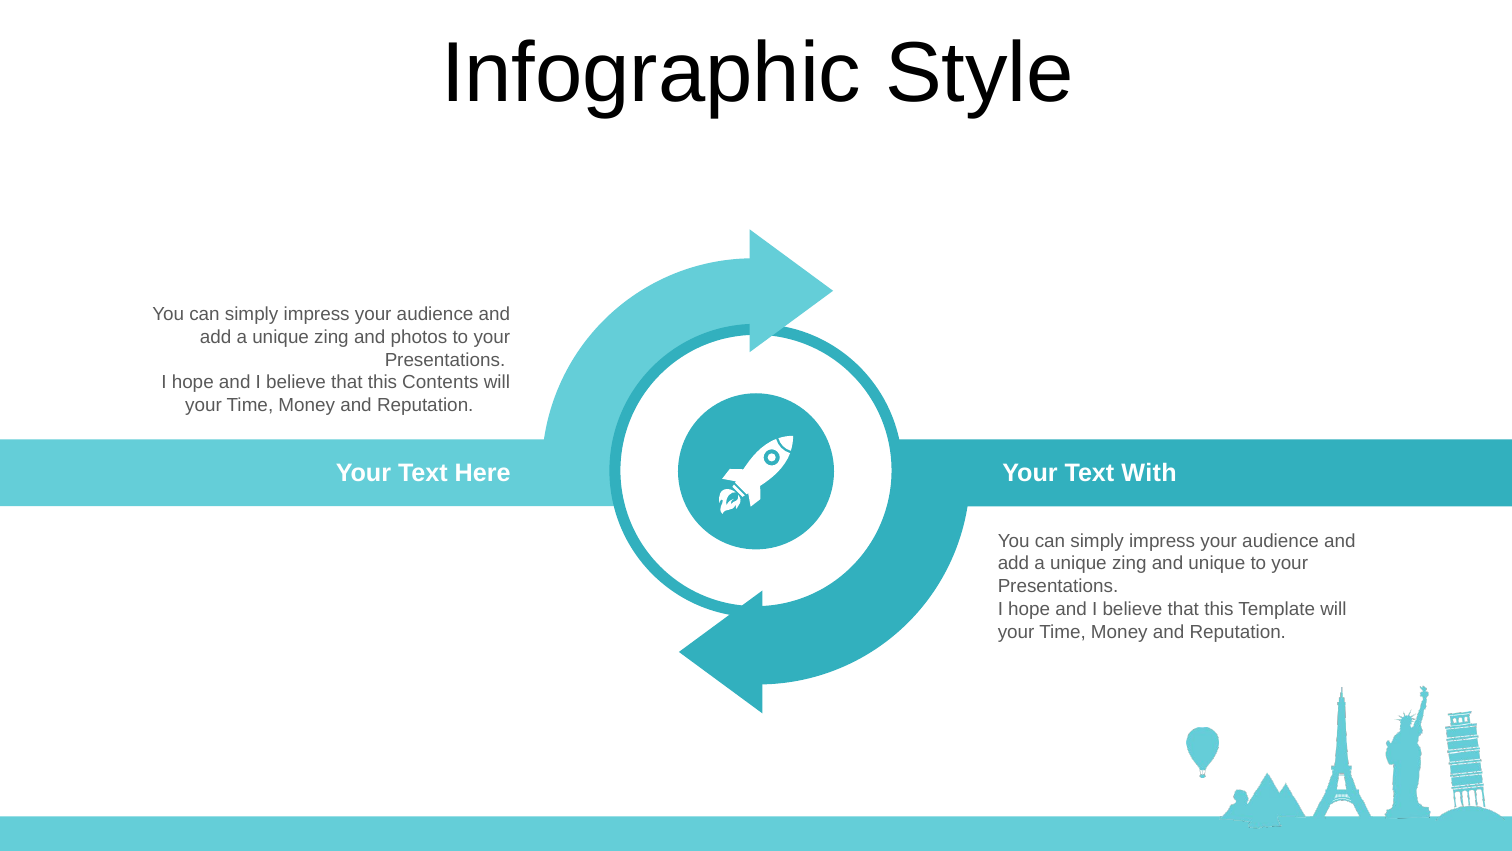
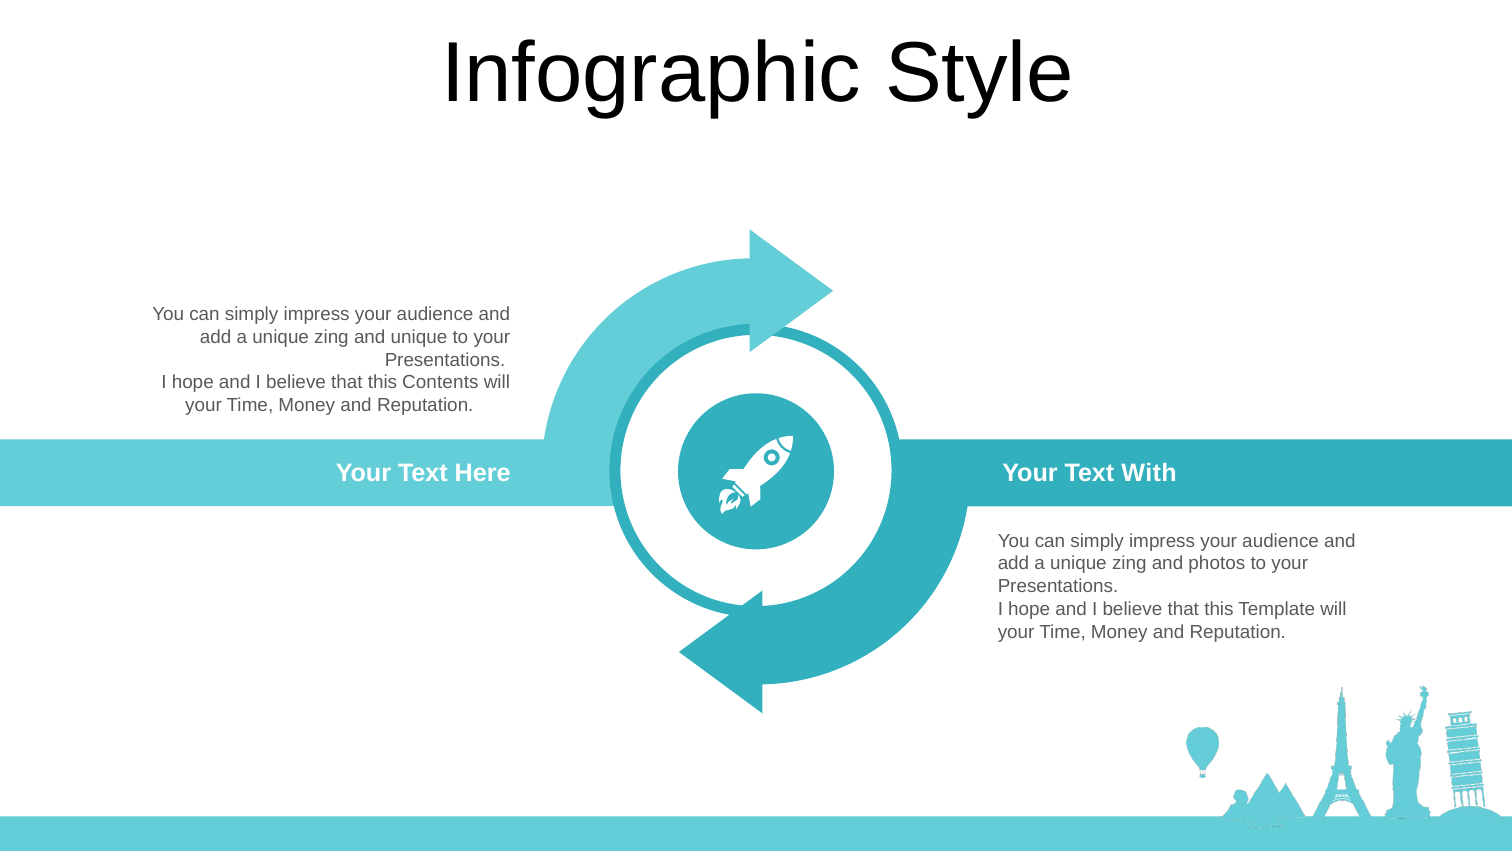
and photos: photos -> unique
and unique: unique -> photos
